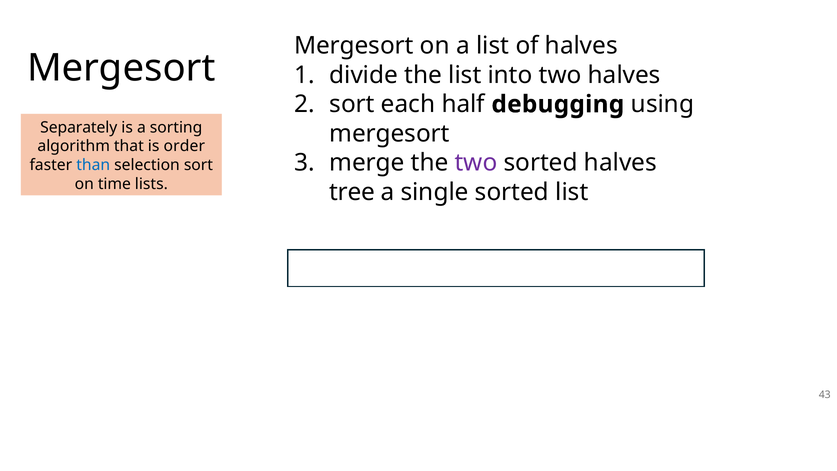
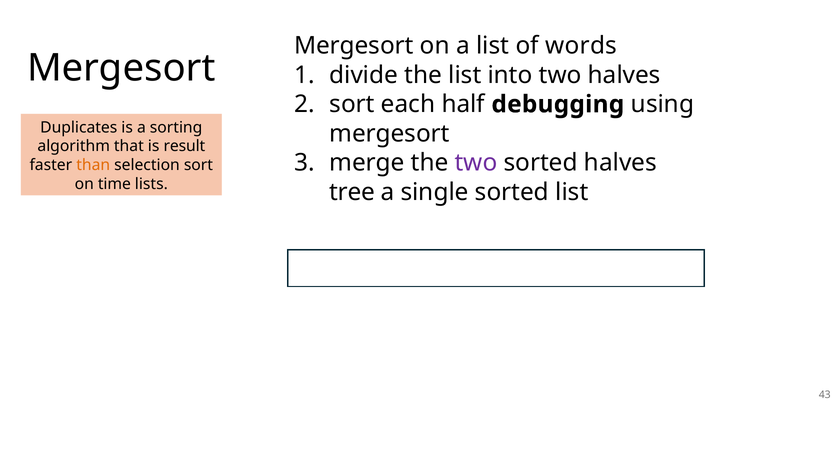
of halves: halves -> words
Separately: Separately -> Duplicates
order: order -> result
than colour: blue -> orange
